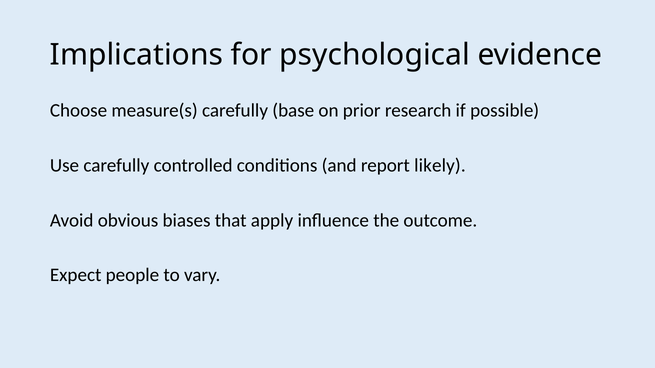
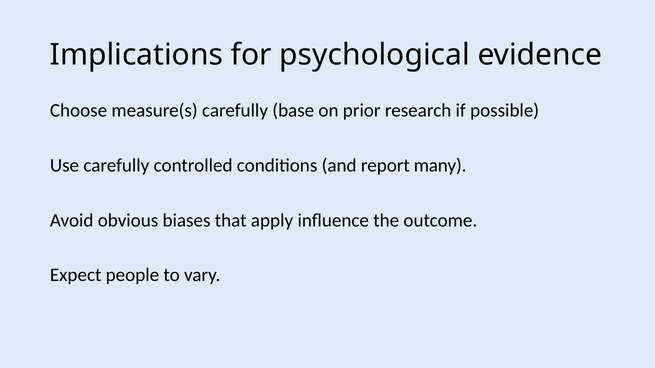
likely: likely -> many
